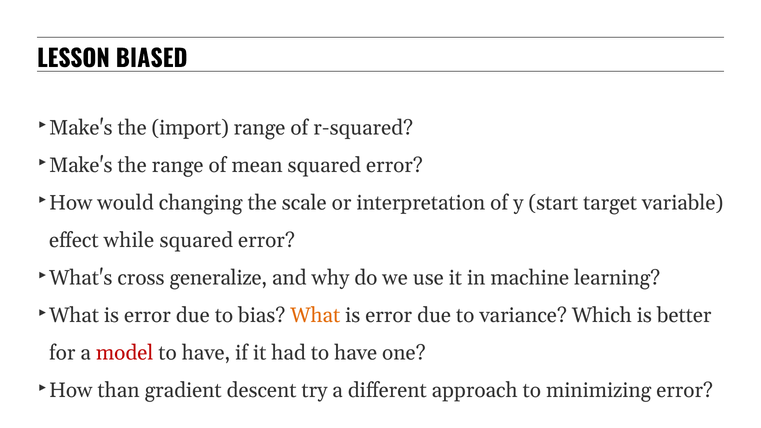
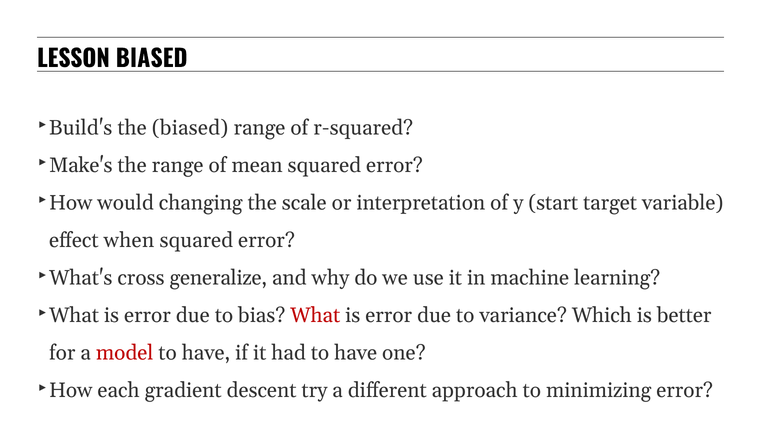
Make's at (81, 128): Make's -> Build's
the import: import -> biased
while: while -> when
What at (315, 315) colour: orange -> red
than: than -> each
